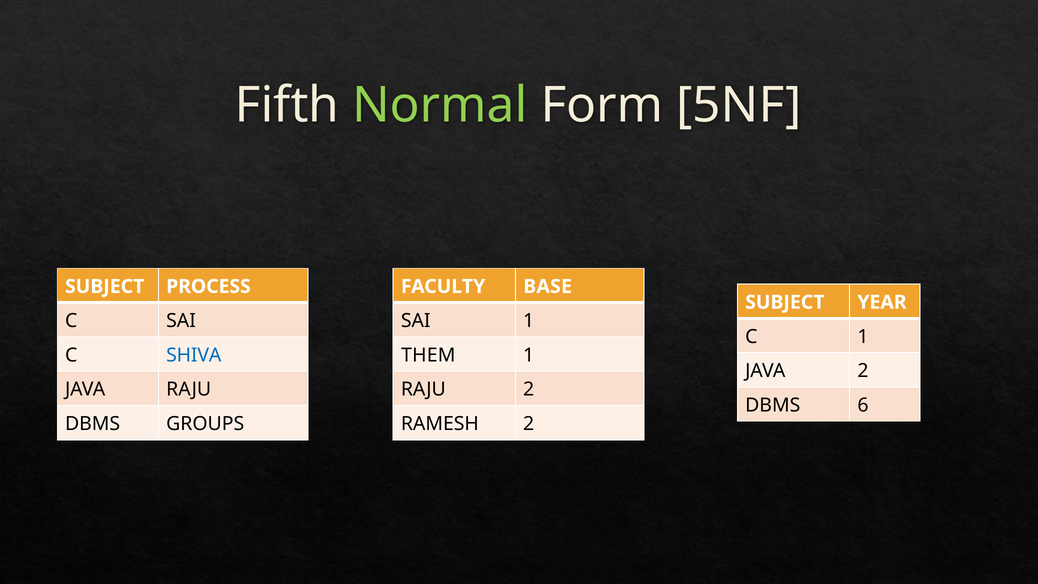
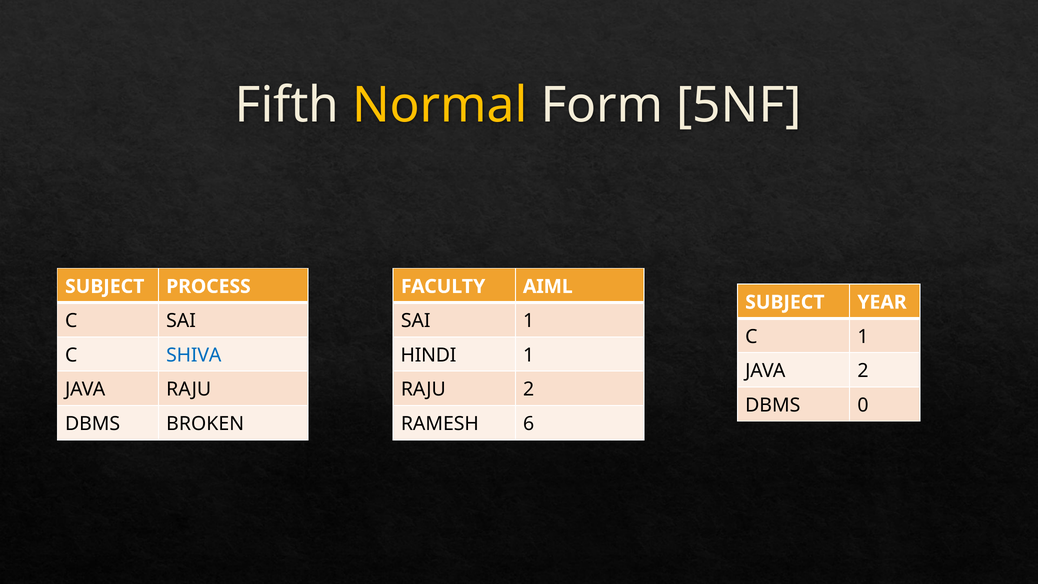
Normal colour: light green -> yellow
BASE: BASE -> AIML
THEM: THEM -> HINDI
6: 6 -> 0
GROUPS: GROUPS -> BROKEN
RAMESH 2: 2 -> 6
